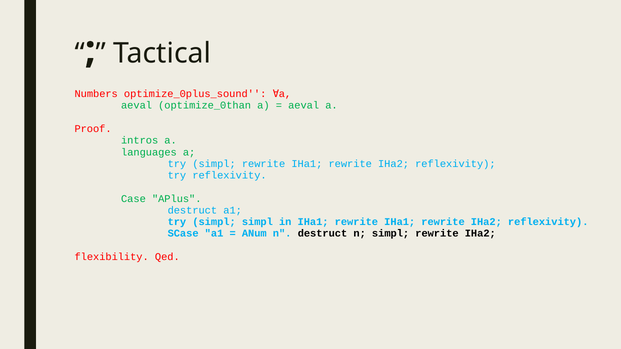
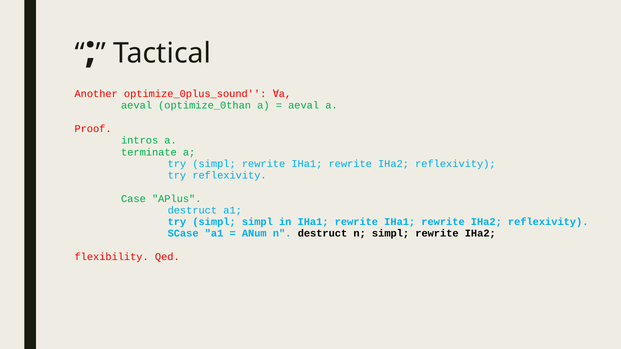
Numbers: Numbers -> Another
languages: languages -> terminate
